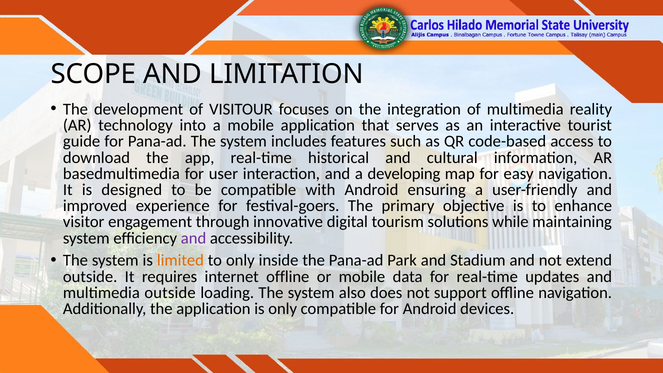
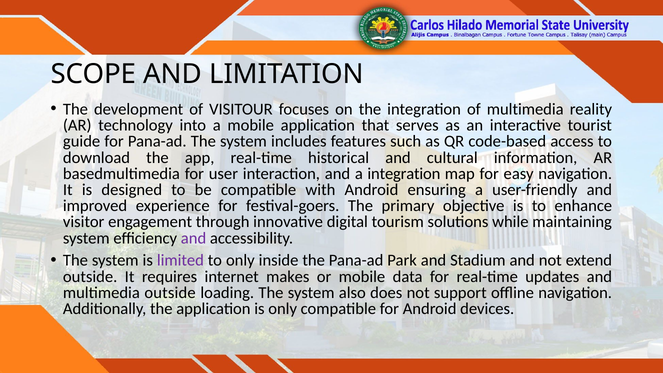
a developing: developing -> integration
limited colour: orange -> purple
internet offline: offline -> makes
